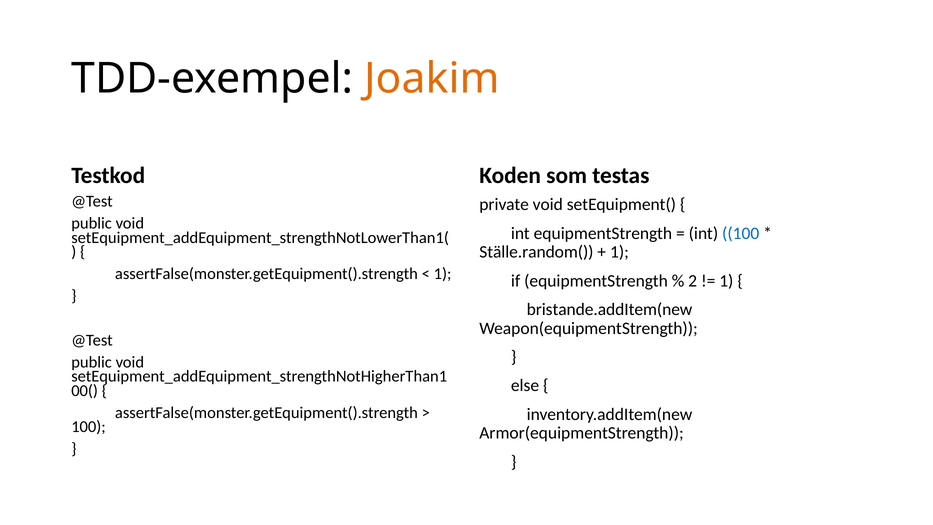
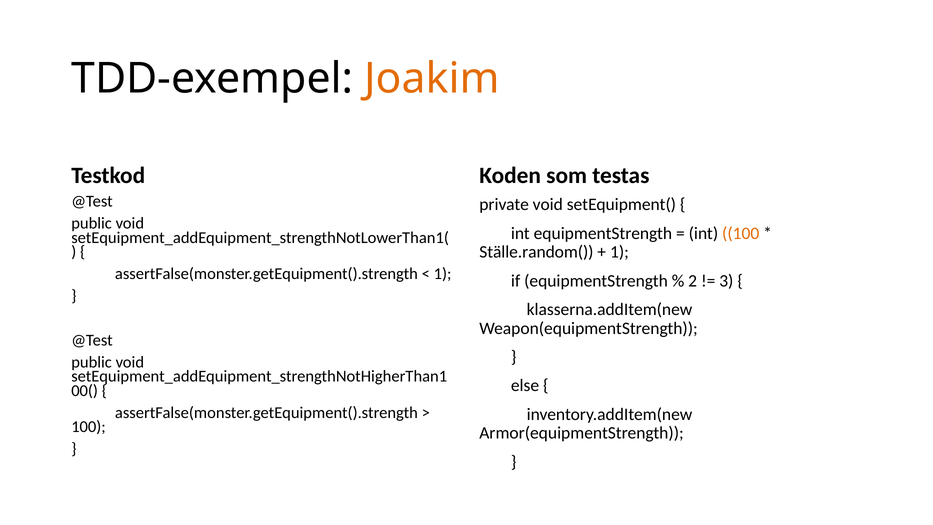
100 at (741, 233) colour: blue -> orange
1 at (726, 281): 1 -> 3
bristande.addItem(new: bristande.addItem(new -> klasserna.addItem(new
